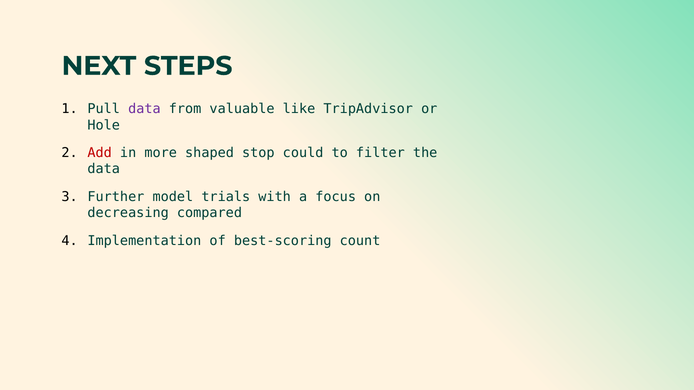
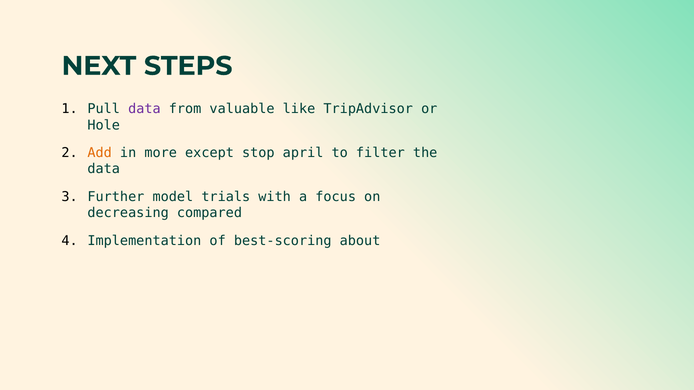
Add colour: red -> orange
shaped: shaped -> except
could: could -> april
count: count -> about
